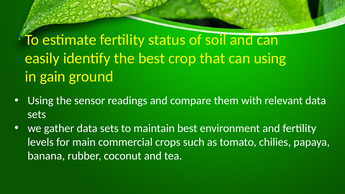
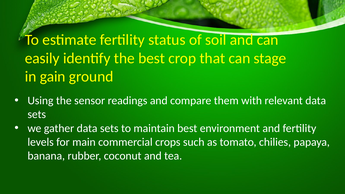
can using: using -> stage
